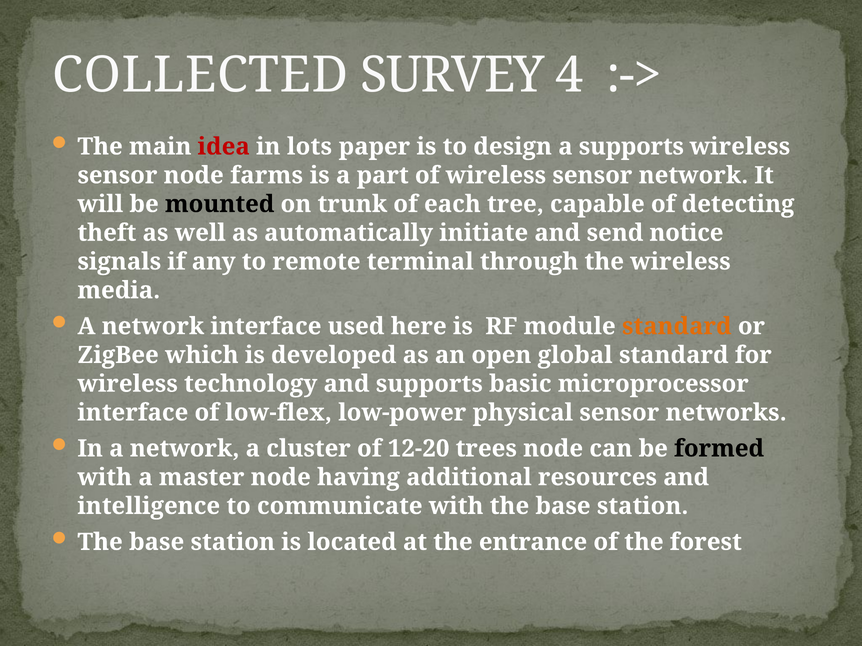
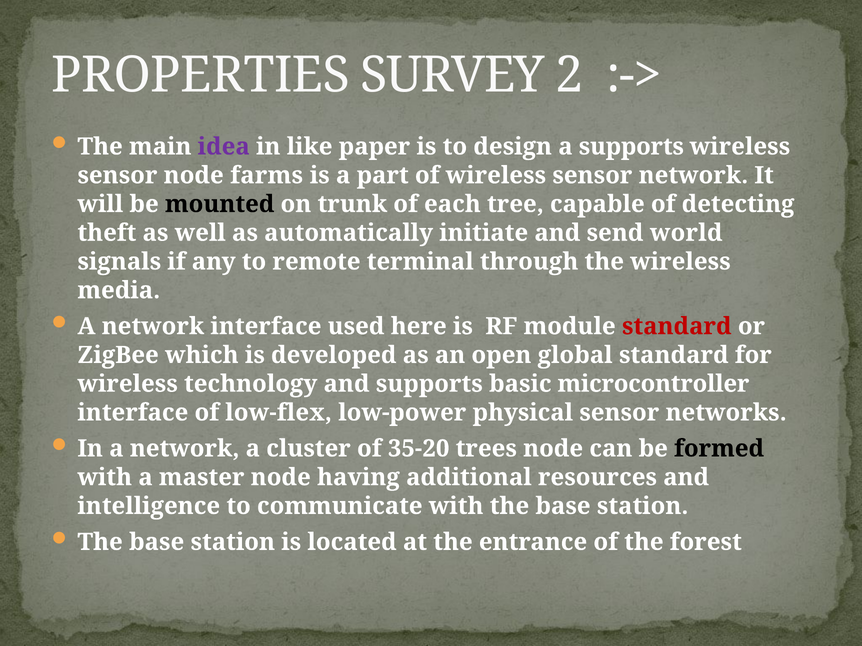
COLLECTED: COLLECTED -> PROPERTIES
4: 4 -> 2
idea colour: red -> purple
lots: lots -> like
notice: notice -> world
standard at (677, 327) colour: orange -> red
microprocessor: microprocessor -> microcontroller
12-20: 12-20 -> 35-20
